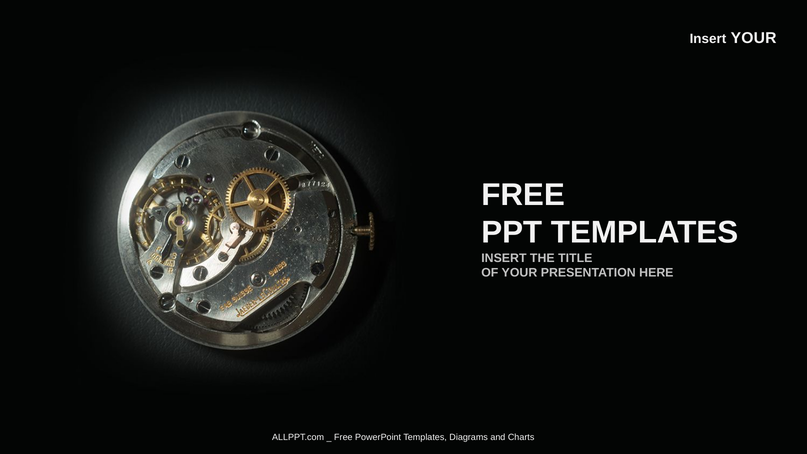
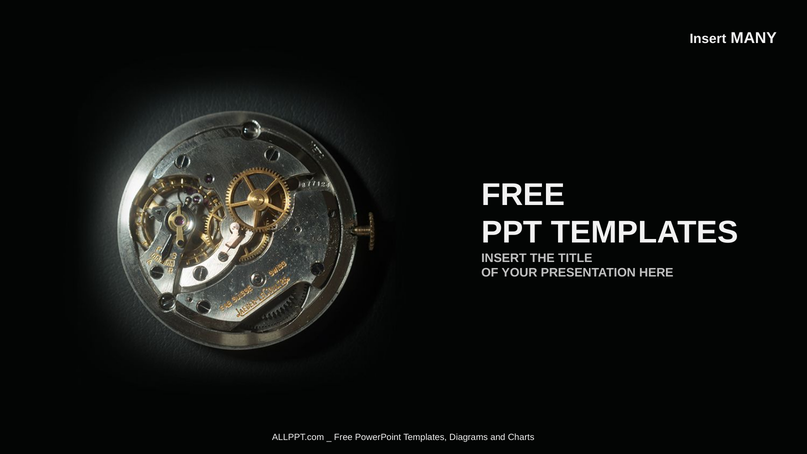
Insert YOUR: YOUR -> MANY
